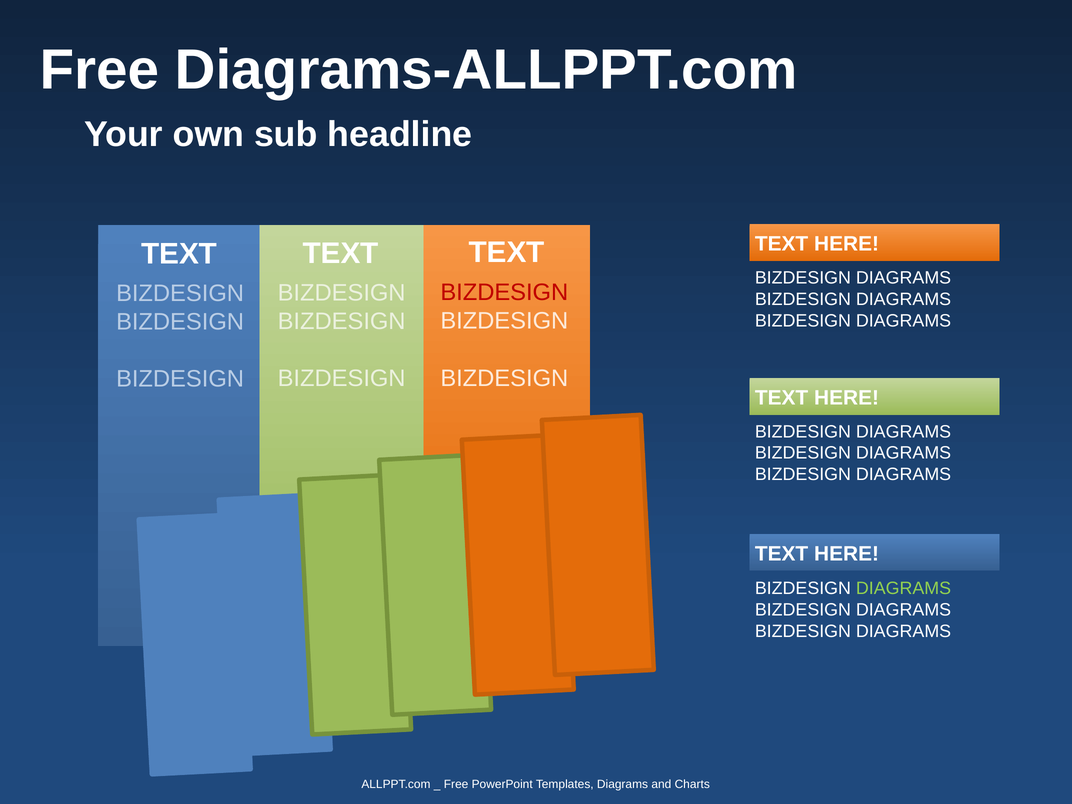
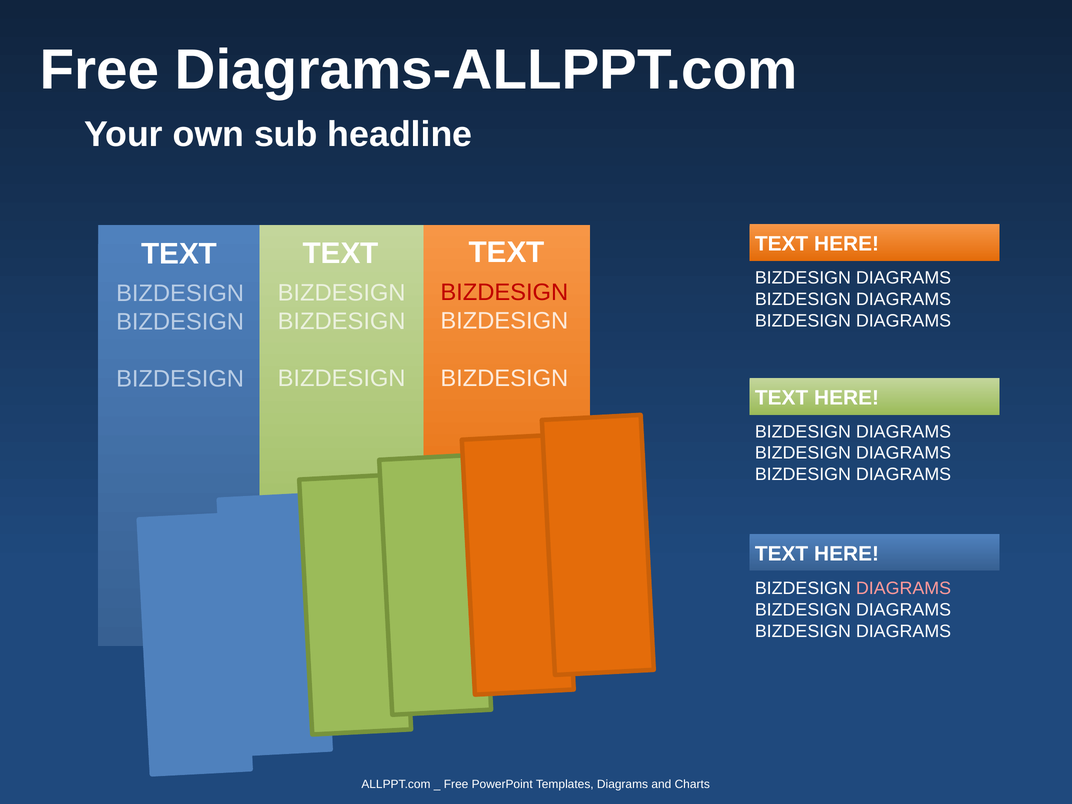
DIAGRAMS at (904, 588) colour: light green -> pink
